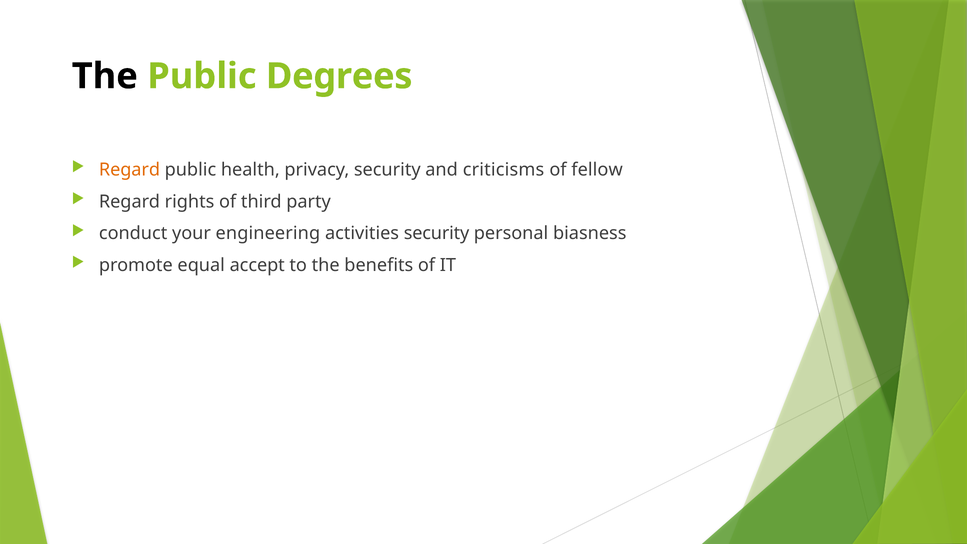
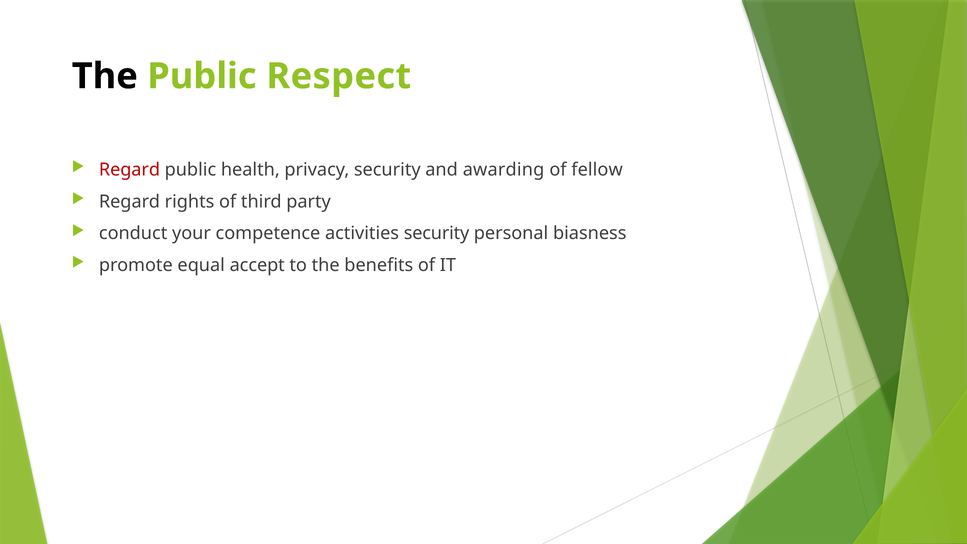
Degrees: Degrees -> Respect
Regard at (129, 170) colour: orange -> red
criticisms: criticisms -> awarding
engineering: engineering -> competence
